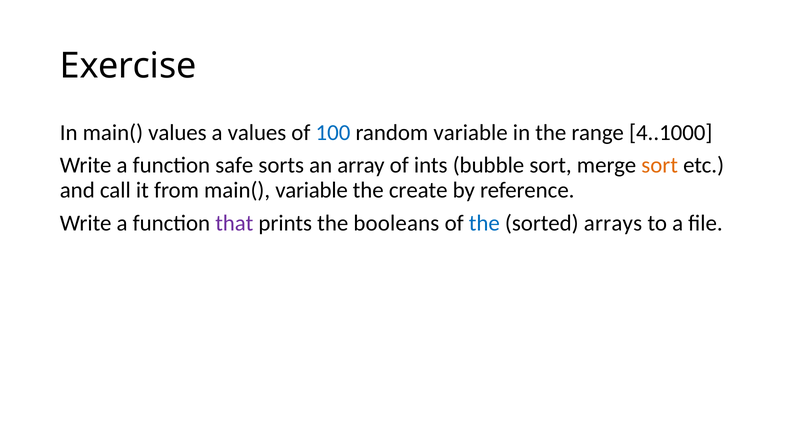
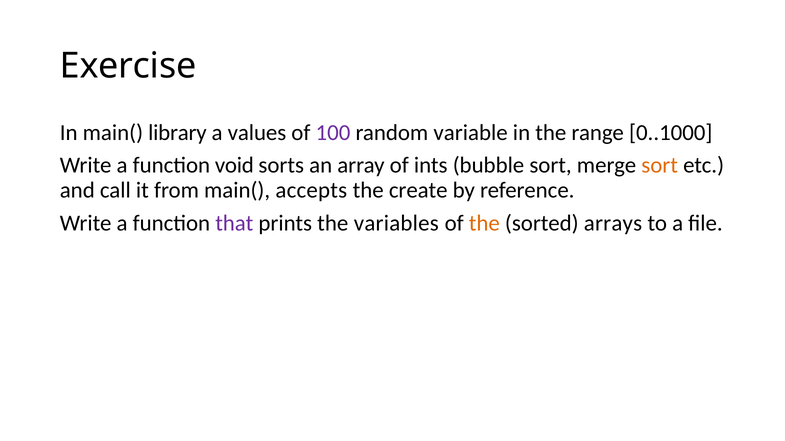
main( values: values -> library
100 colour: blue -> purple
4..1000: 4..1000 -> 0..1000
safe: safe -> void
main( variable: variable -> accepts
booleans: booleans -> variables
the at (484, 223) colour: blue -> orange
